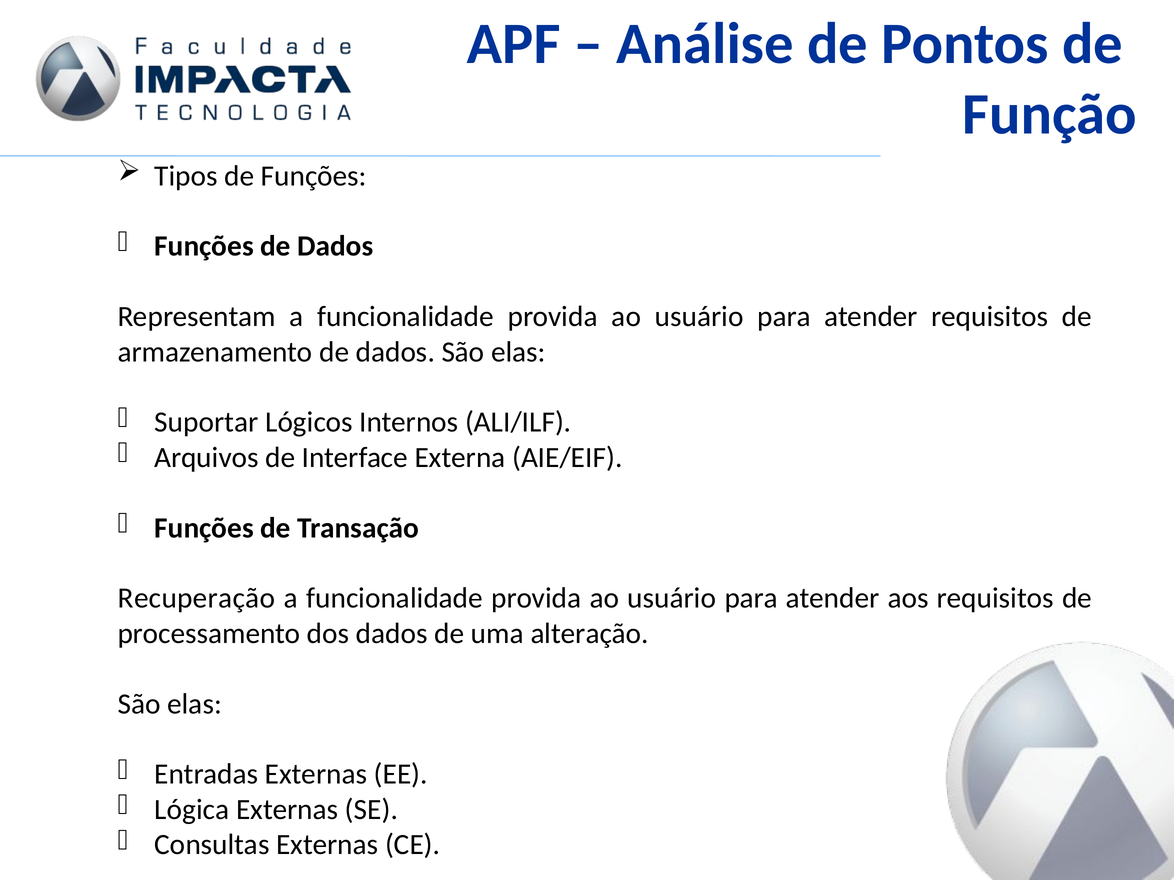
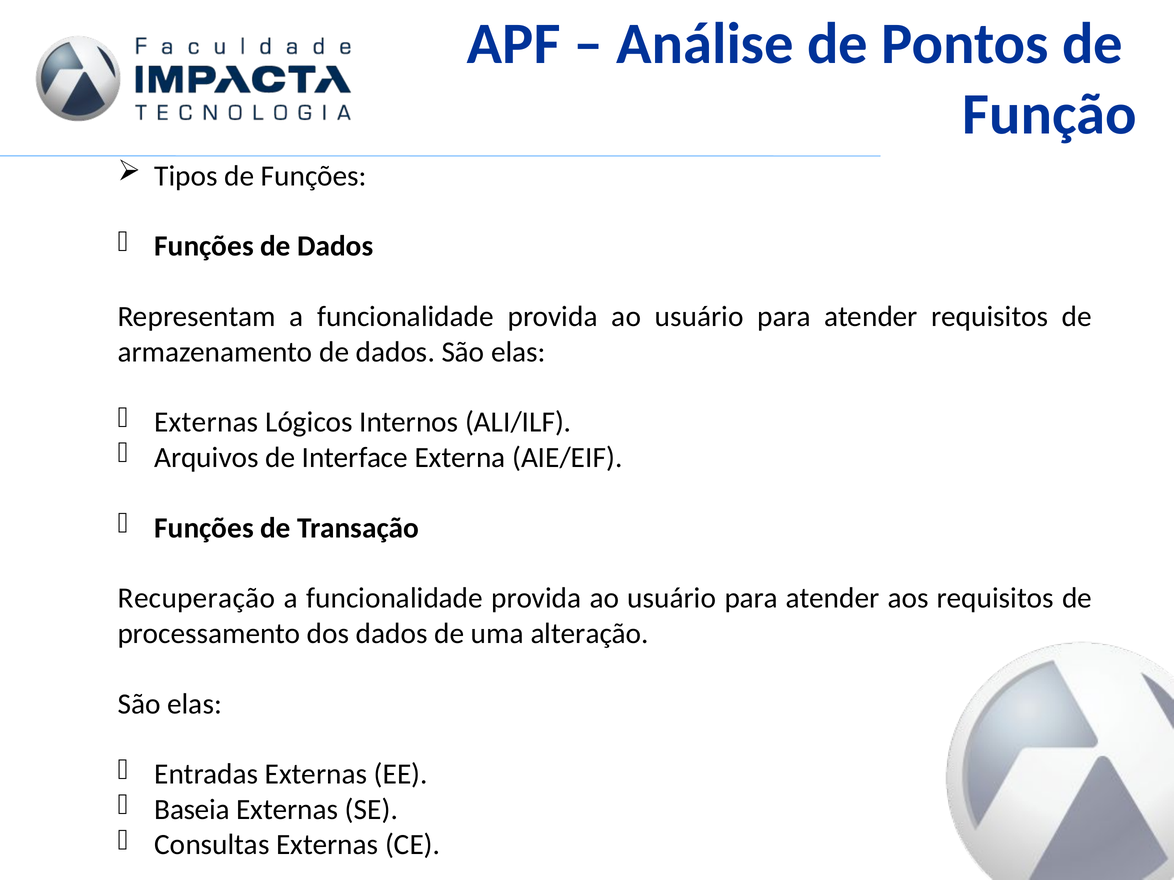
Suportar at (206, 422): Suportar -> Externas
Lógica: Lógica -> Baseia
